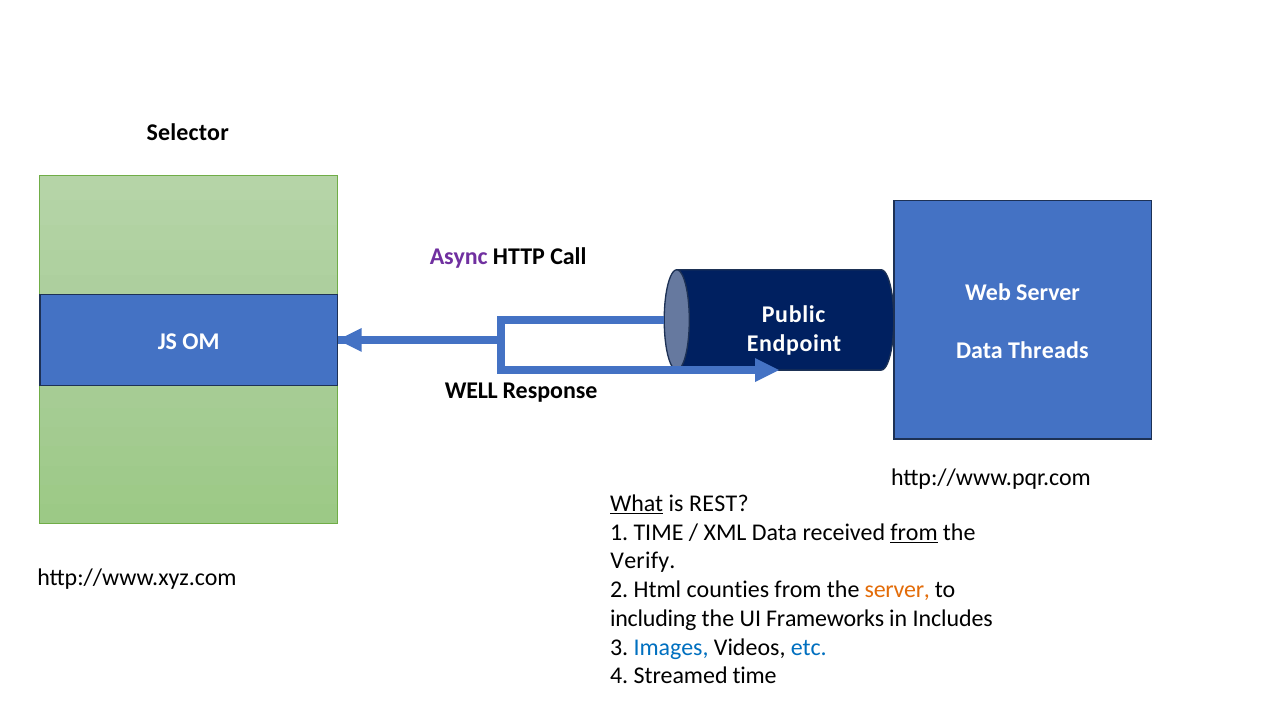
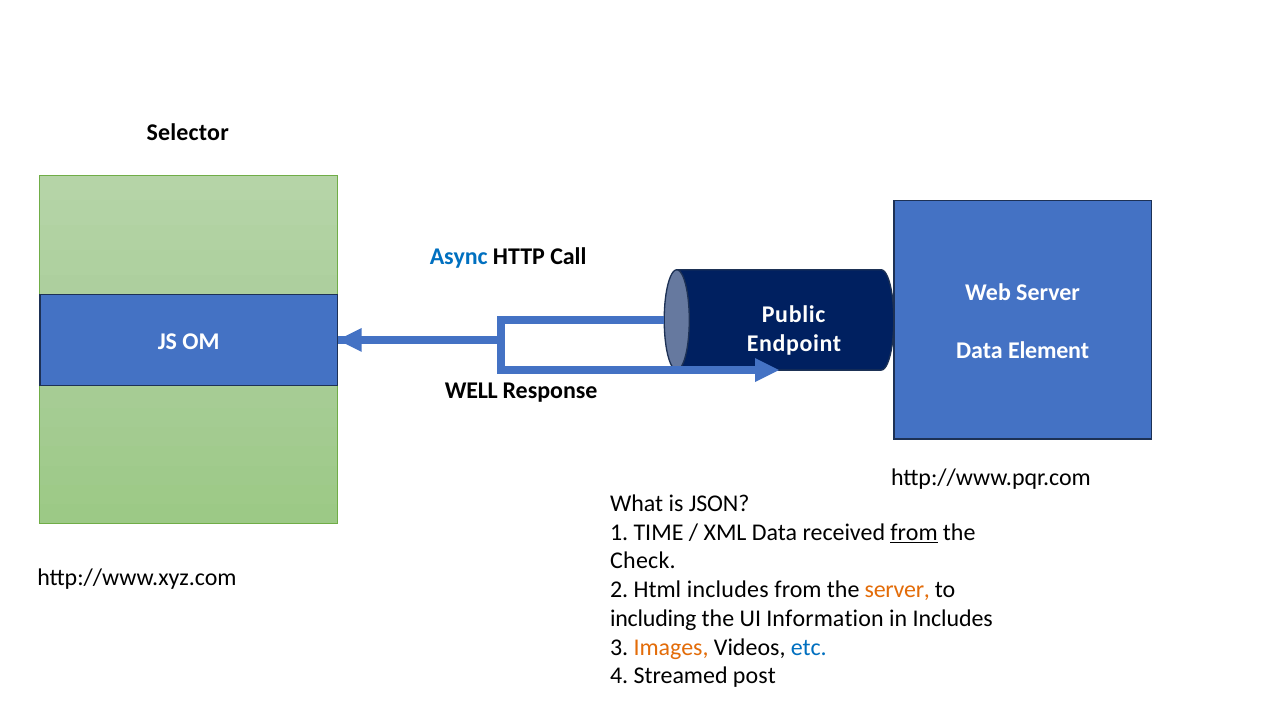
Async colour: purple -> blue
Threads: Threads -> Element
What underline: present -> none
REST: REST -> JSON
Verify: Verify -> Check
Html counties: counties -> includes
Frameworks: Frameworks -> Information
Images colour: blue -> orange
Streamed time: time -> post
